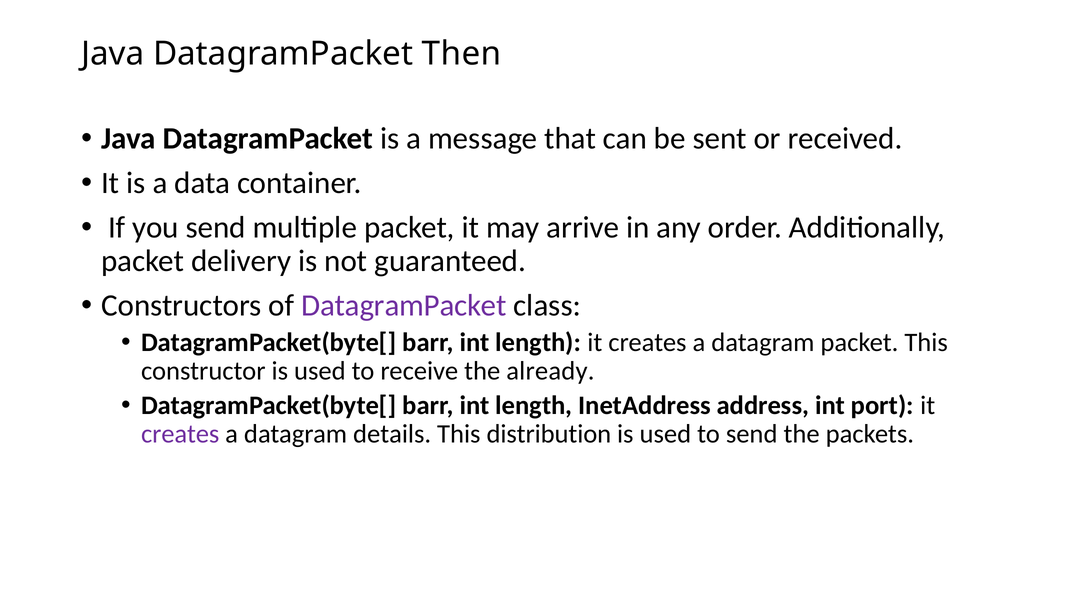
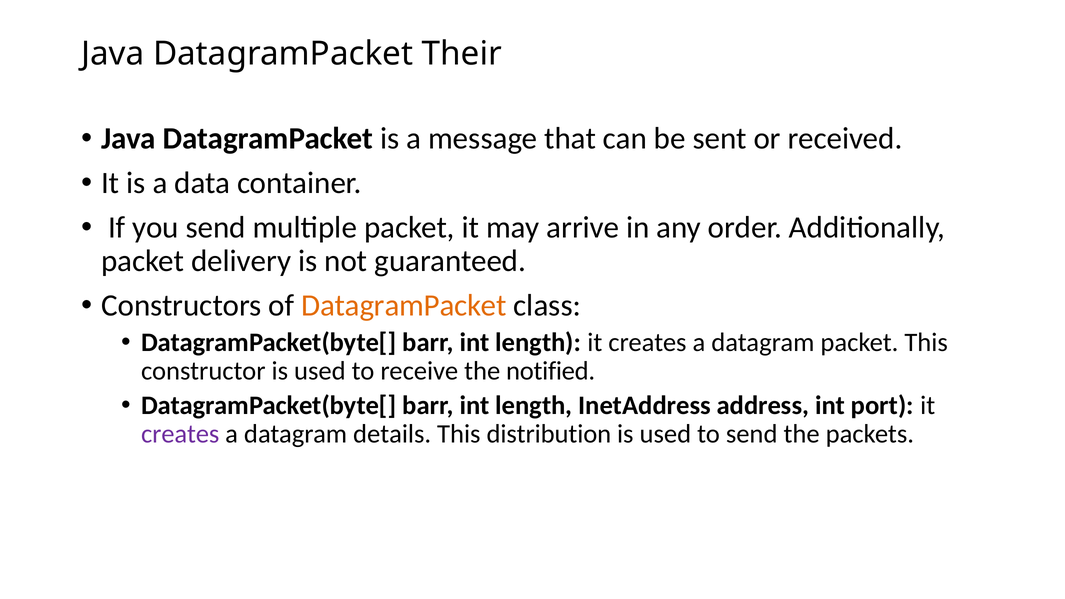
Then: Then -> Their
DatagramPacket at (404, 306) colour: purple -> orange
already: already -> notified
